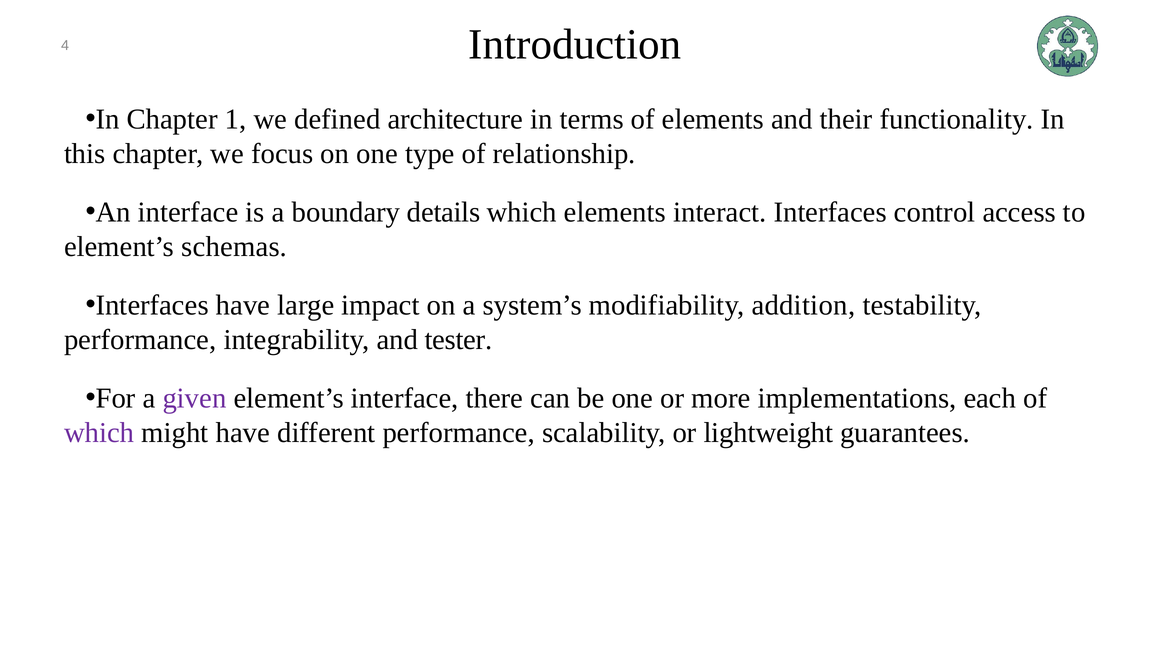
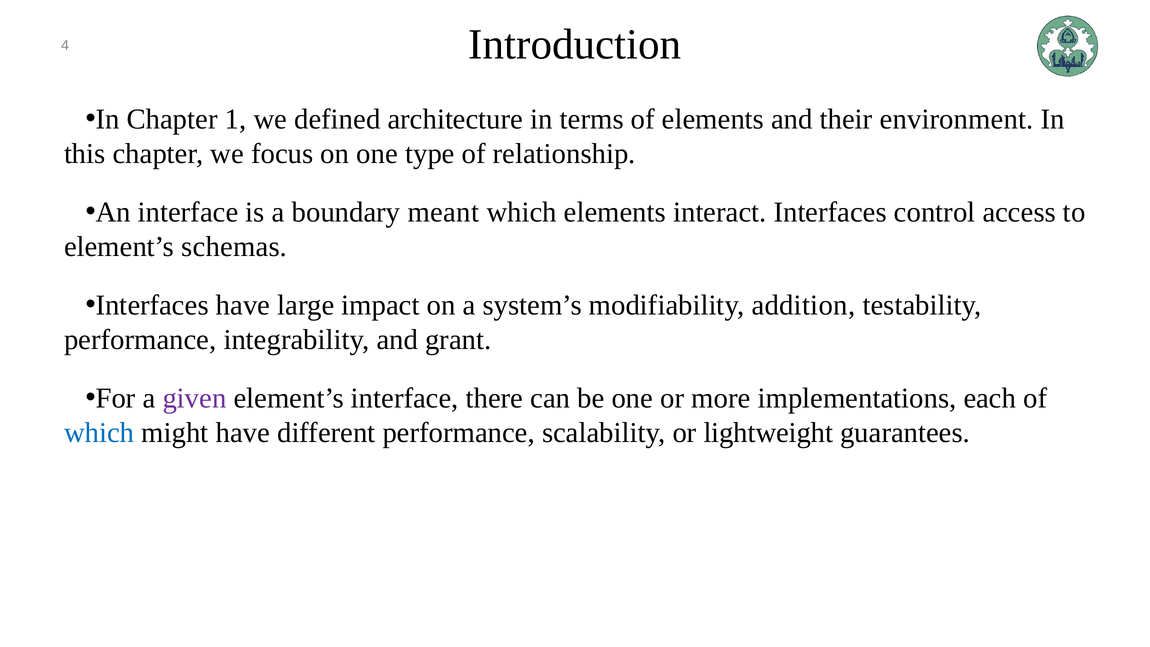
functionality: functionality -> environment
details: details -> meant
tester: tester -> grant
which at (99, 433) colour: purple -> blue
